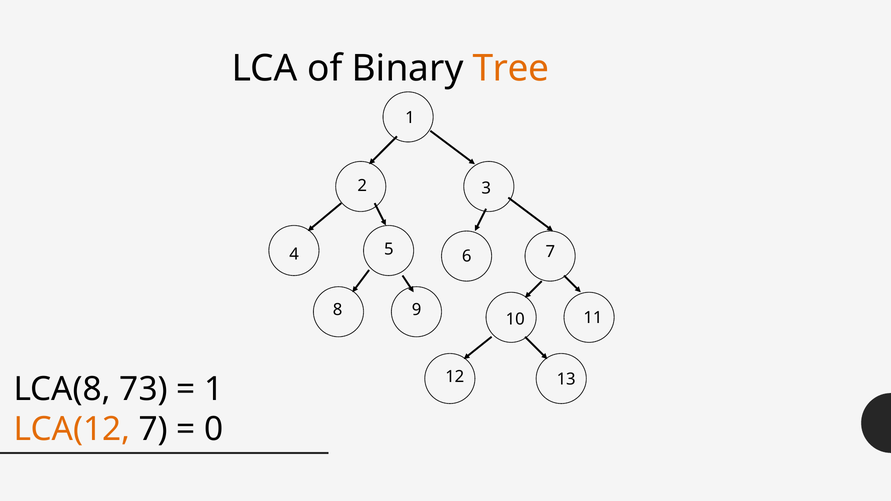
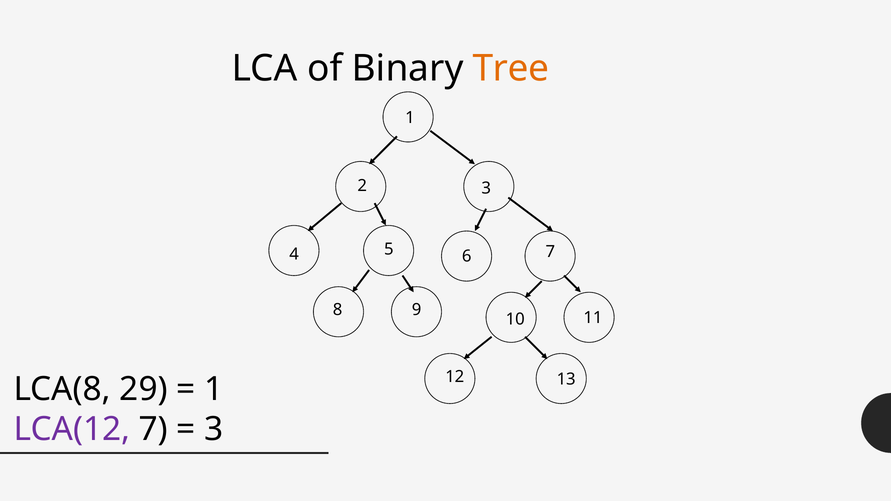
73: 73 -> 29
LCA(12 colour: orange -> purple
0 at (214, 430): 0 -> 3
